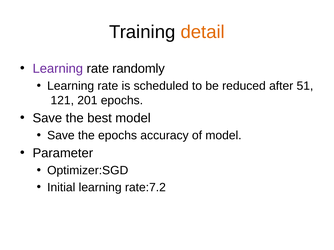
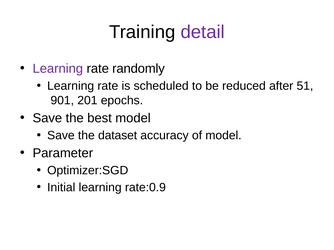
detail colour: orange -> purple
121: 121 -> 901
the epochs: epochs -> dataset
rate:7.2: rate:7.2 -> rate:0.9
